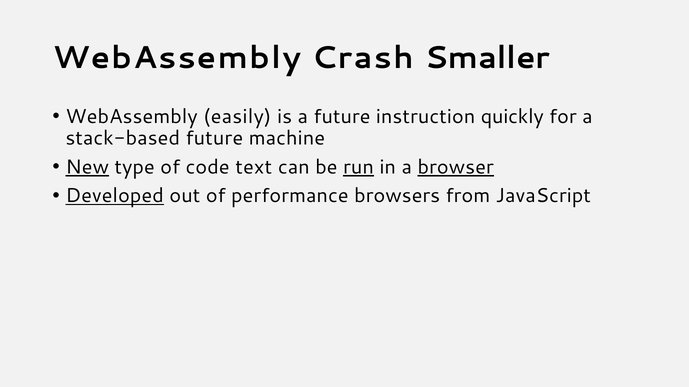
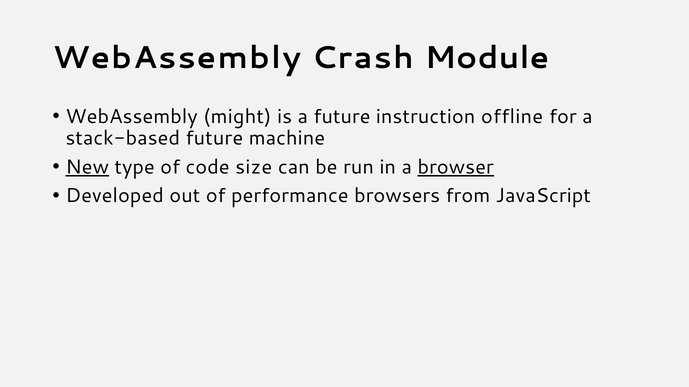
Smaller: Smaller -> Module
easily: easily -> might
quickly: quickly -> offline
text: text -> size
run underline: present -> none
Developed underline: present -> none
